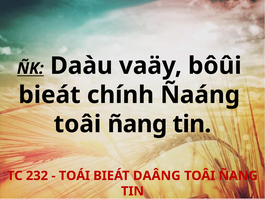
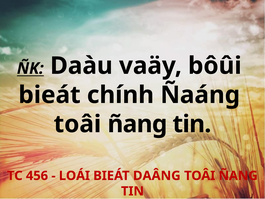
232: 232 -> 456
TOÁI: TOÁI -> LOÁI
